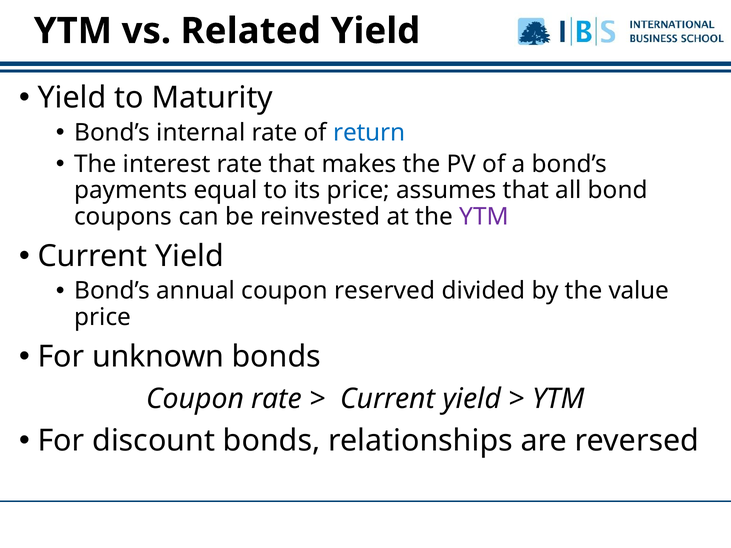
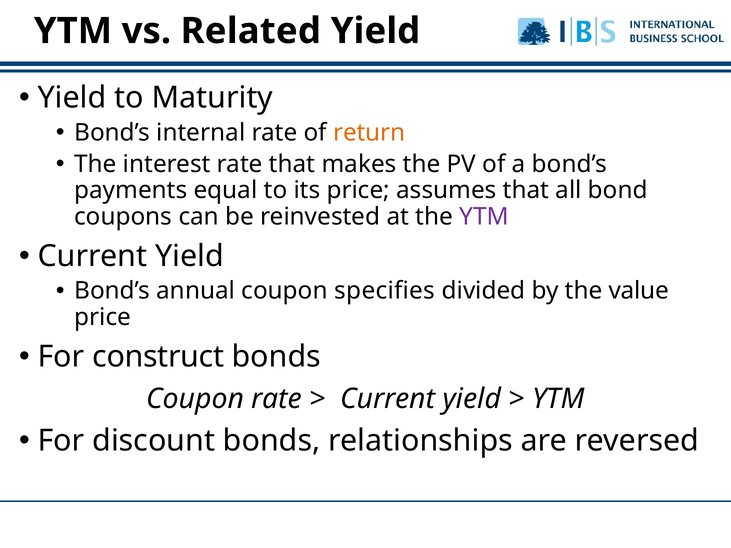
return colour: blue -> orange
reserved: reserved -> specifies
unknown: unknown -> construct
